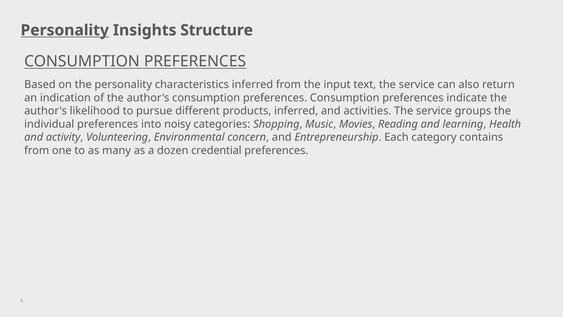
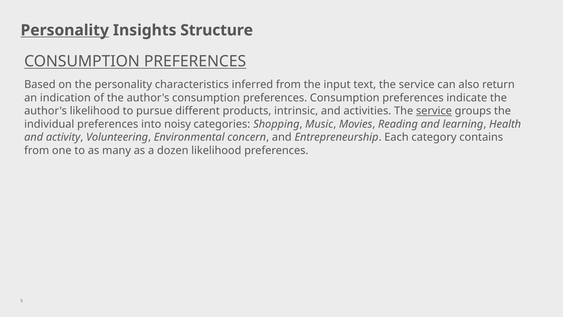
products inferred: inferred -> intrinsic
service at (434, 111) underline: none -> present
dozen credential: credential -> likelihood
